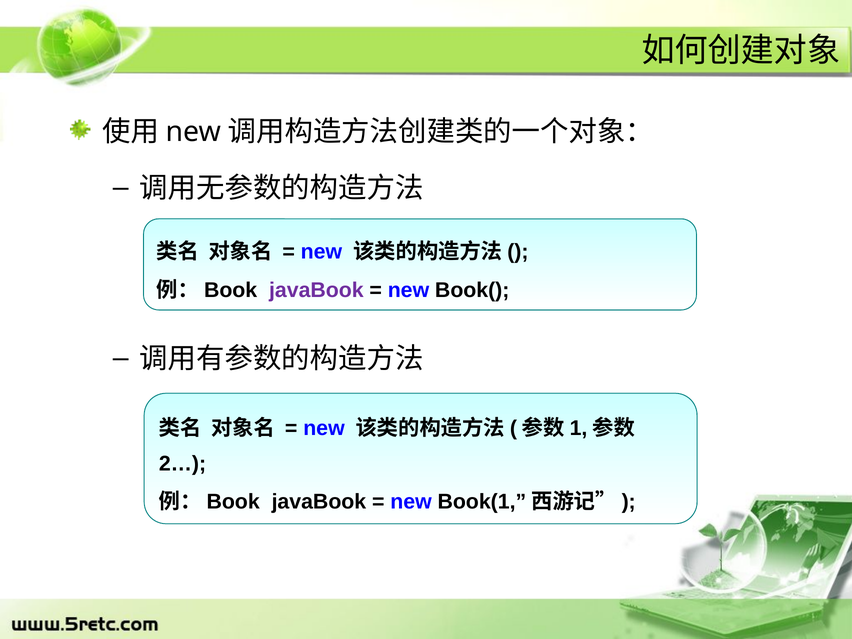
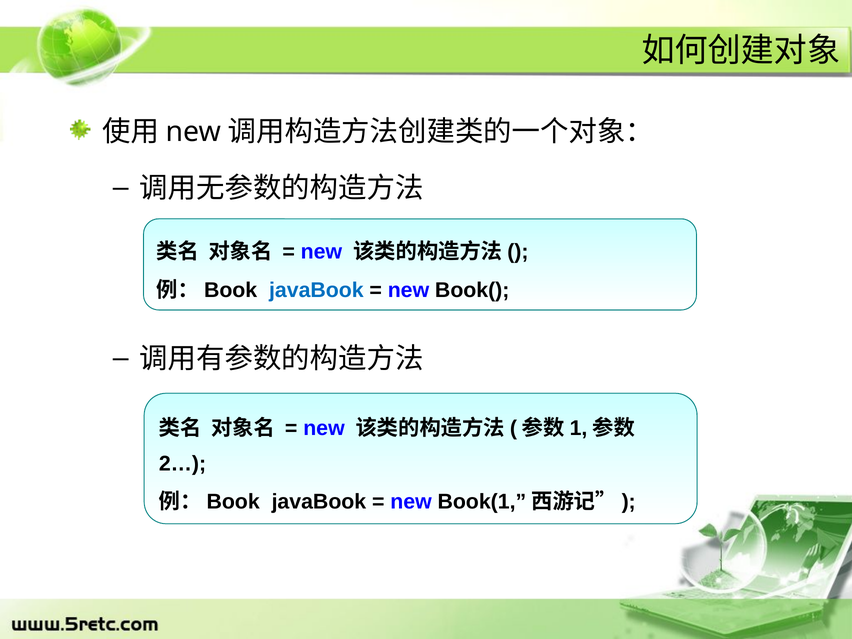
javaBook at (316, 290) colour: purple -> blue
